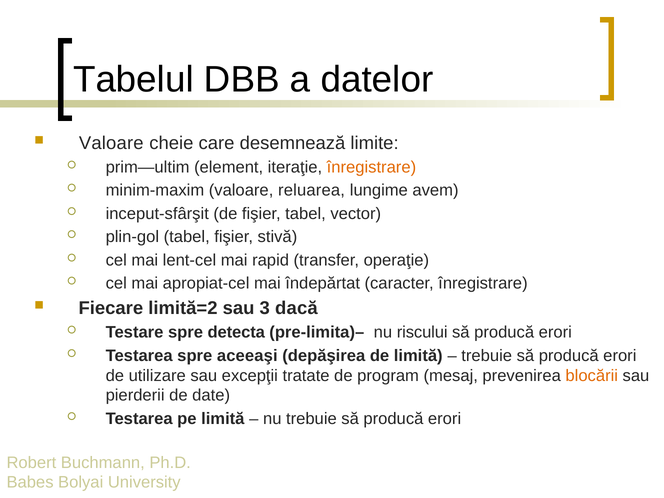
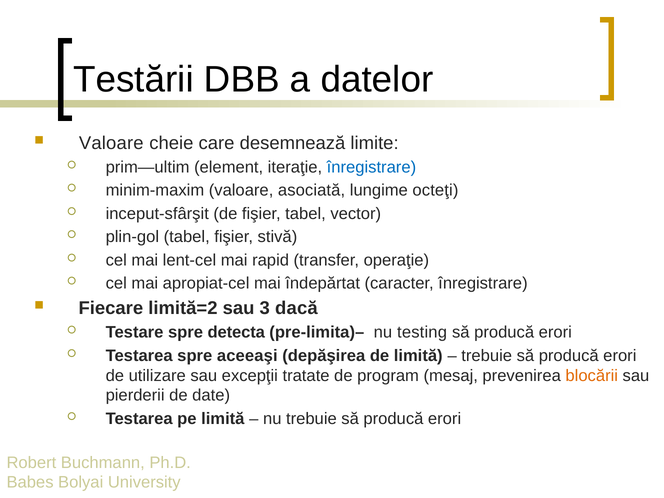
Tabelul: Tabelul -> Testării
înregistrare at (371, 167) colour: orange -> blue
reluarea: reluarea -> asociată
avem: avem -> octeţi
riscului: riscului -> testing
